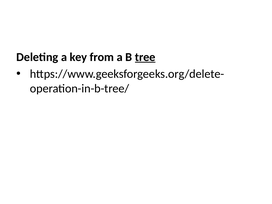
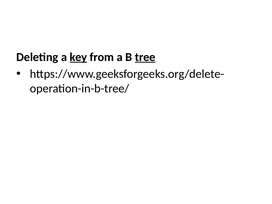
key underline: none -> present
